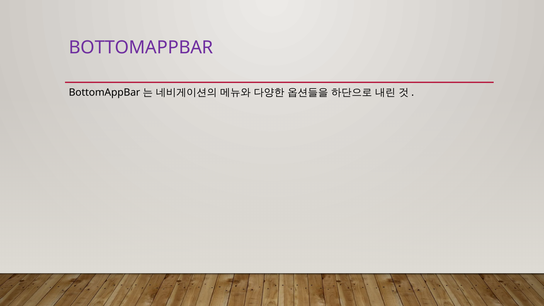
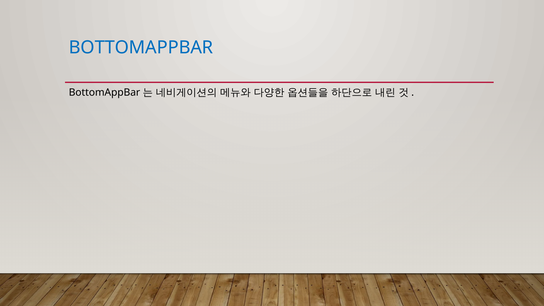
BOTTOMAPPBAR colour: purple -> blue
